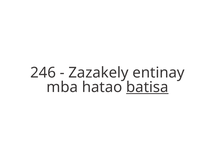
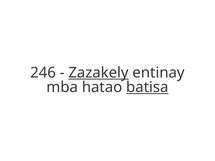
Zazakely underline: none -> present
